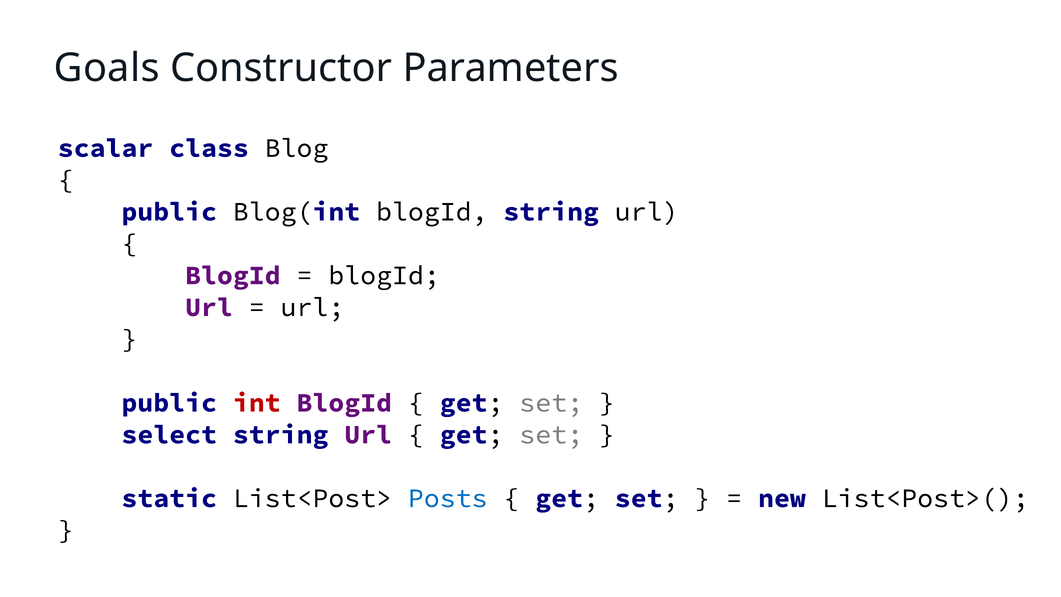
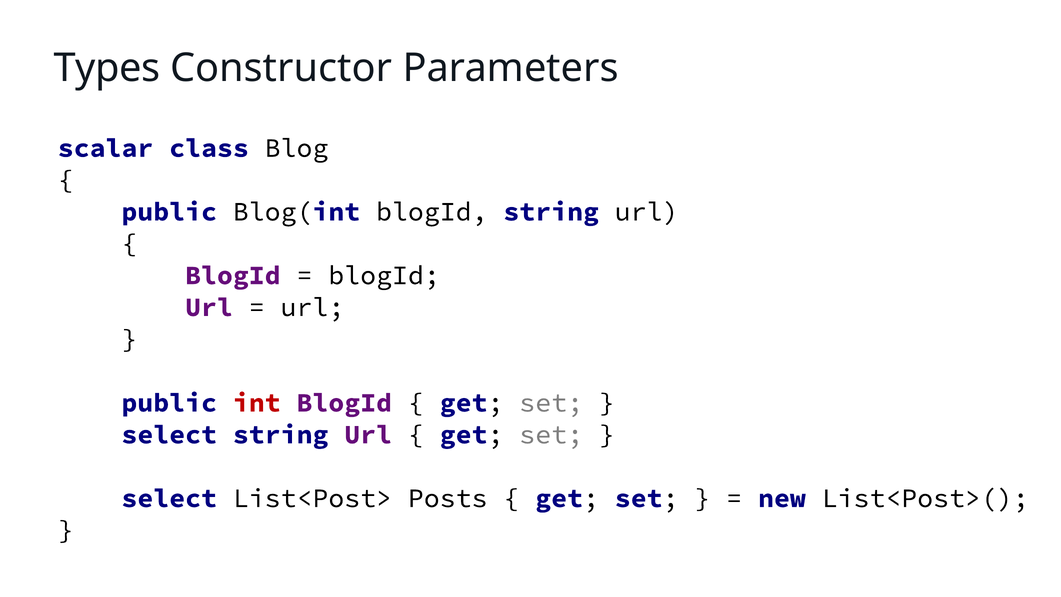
Goals: Goals -> Types
static at (169, 498): static -> select
Posts colour: blue -> black
